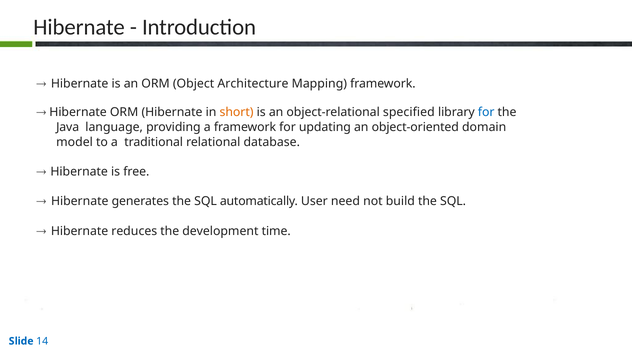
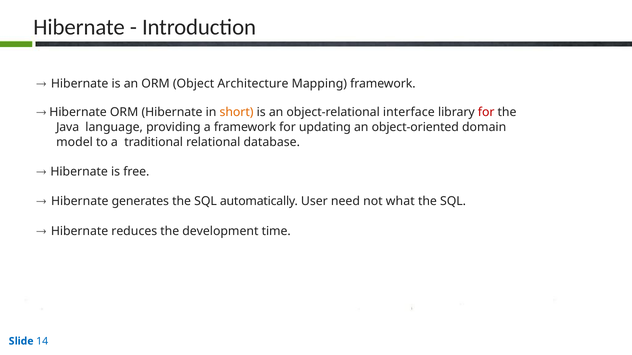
specified: specified -> interface
for at (486, 113) colour: blue -> red
build: build -> what
